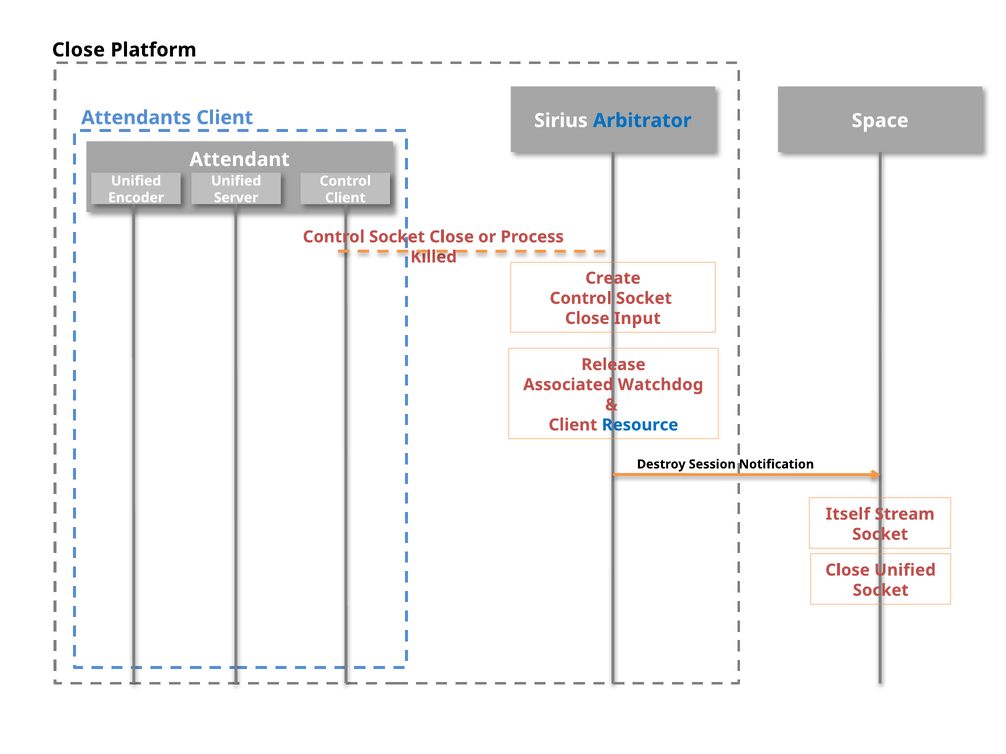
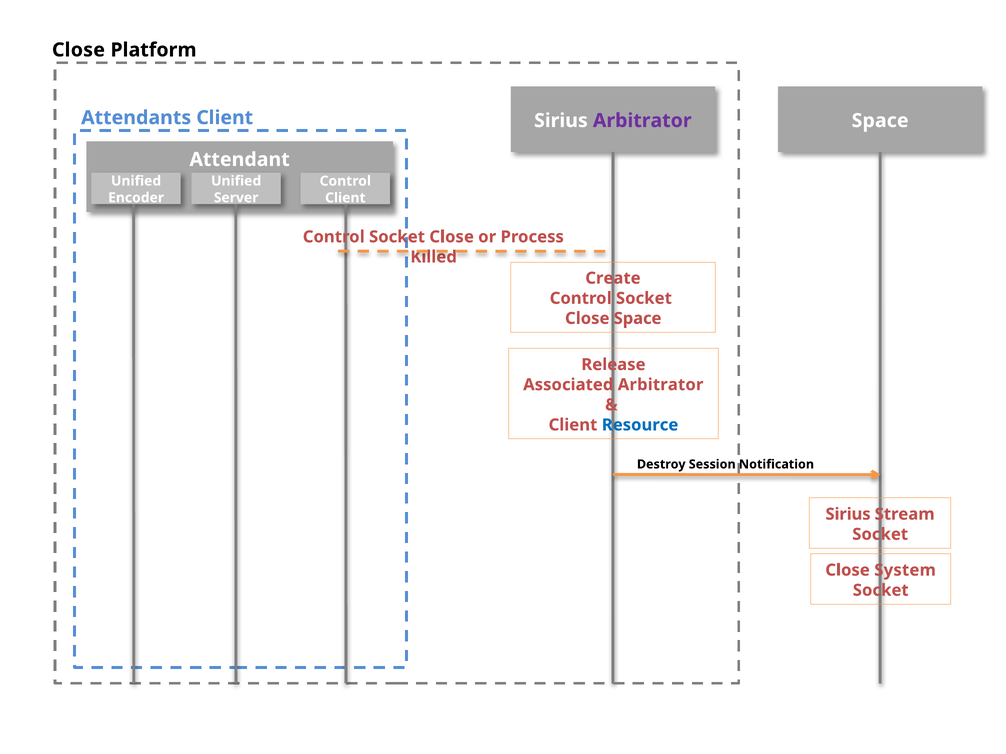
Arbitrator at (642, 121) colour: blue -> purple
Close Input: Input -> Space
Associated Watchdog: Watchdog -> Arbitrator
Itself at (848, 515): Itself -> Sirius
Close Unified: Unified -> System
